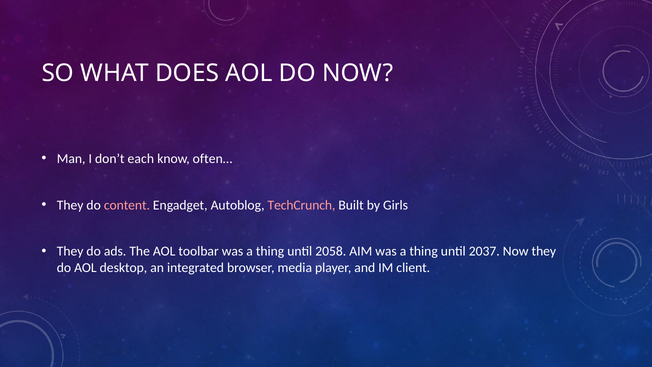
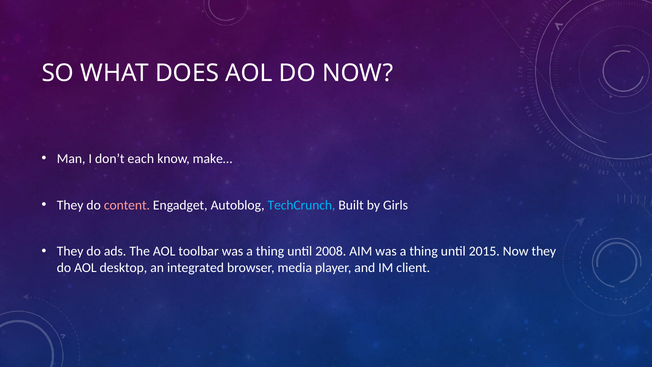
often…: often… -> make…
TechCrunch colour: pink -> light blue
2058: 2058 -> 2008
2037: 2037 -> 2015
